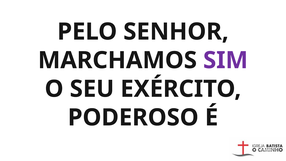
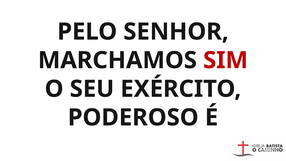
SIM colour: purple -> red
